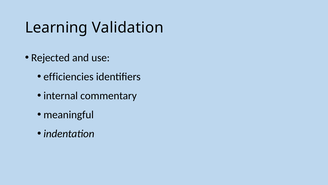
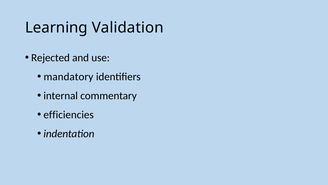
efficiencies: efficiencies -> mandatory
meaningful: meaningful -> efficiencies
